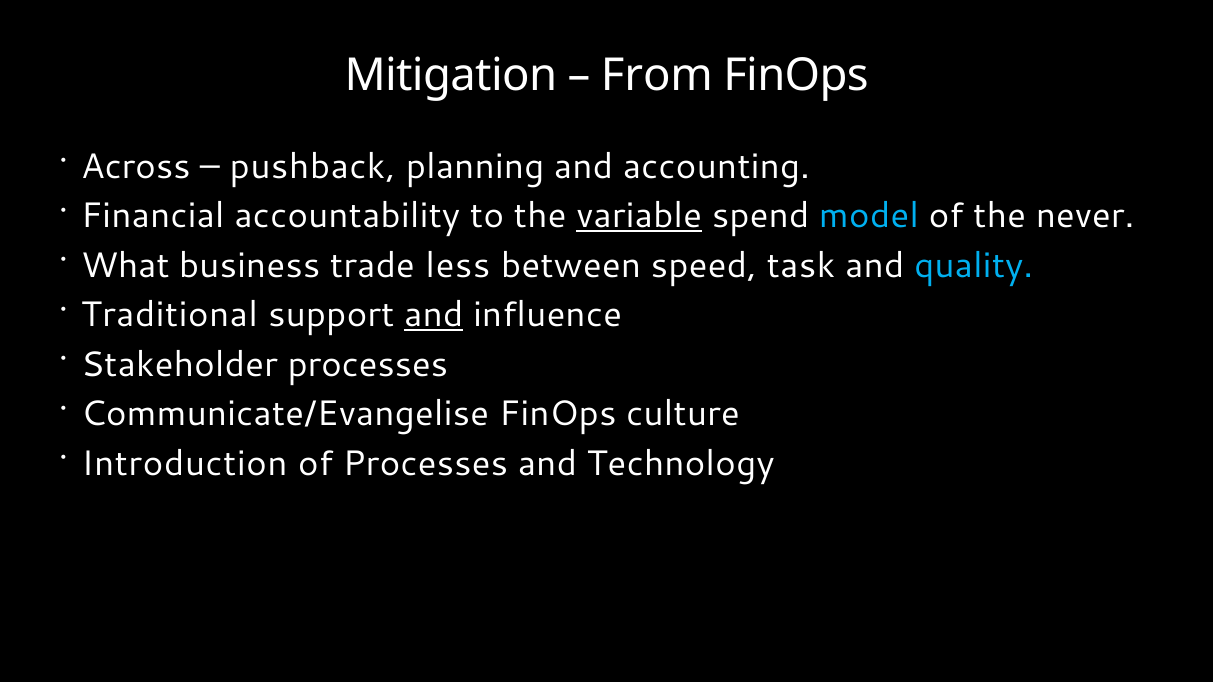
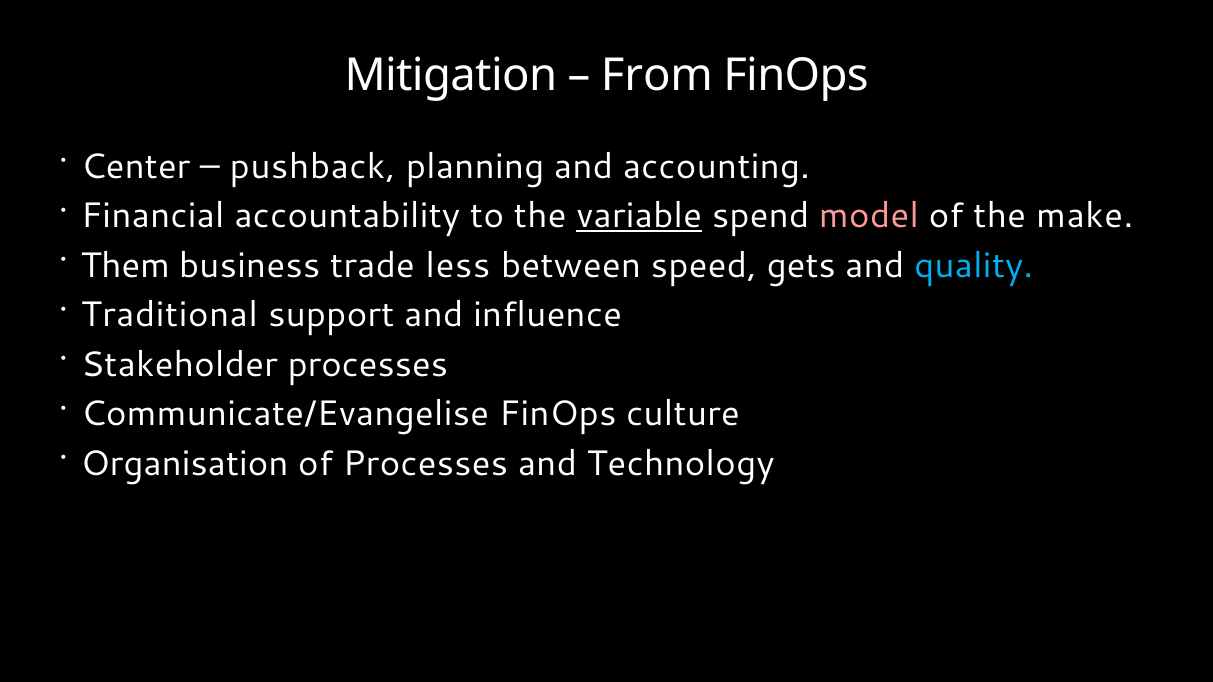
Across: Across -> Center
model colour: light blue -> pink
never: never -> make
What: What -> Them
task: task -> gets
and at (434, 315) underline: present -> none
Introduction: Introduction -> Organisation
